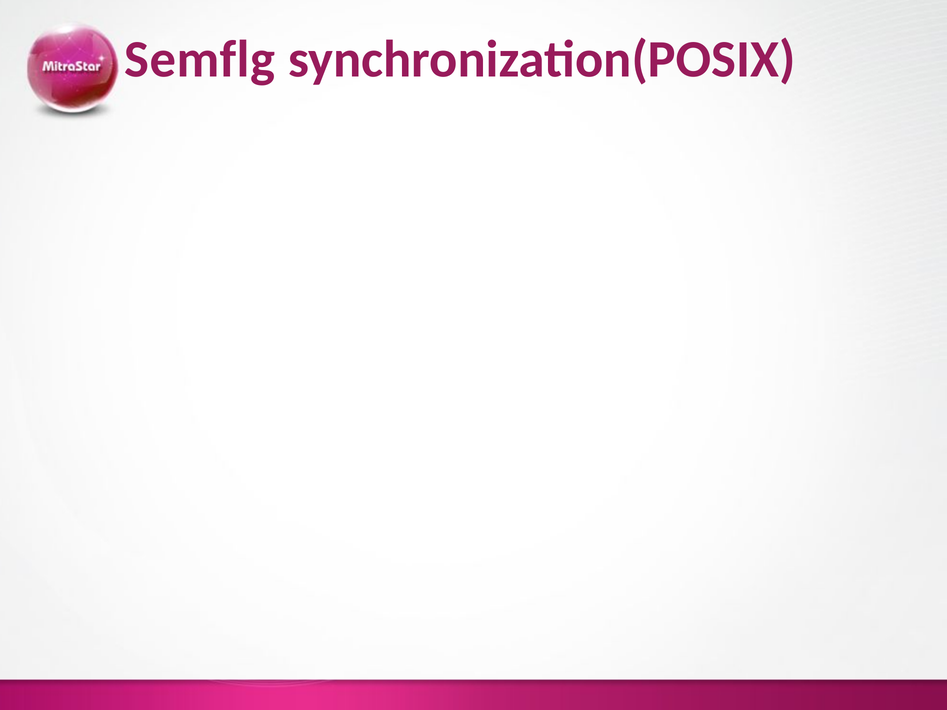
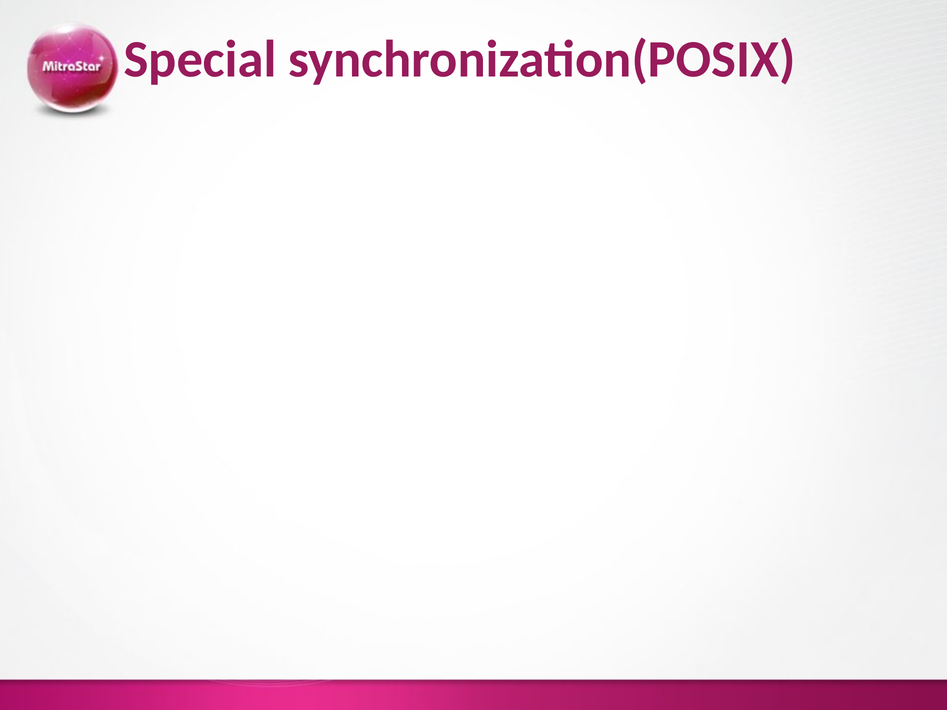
Semflg: Semflg -> Special
